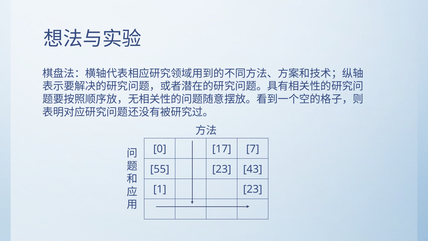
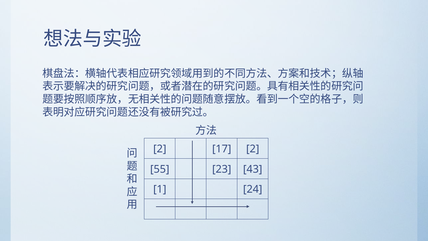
0 at (160, 149): 0 -> 2
17 7: 7 -> 2
1 23: 23 -> 24
